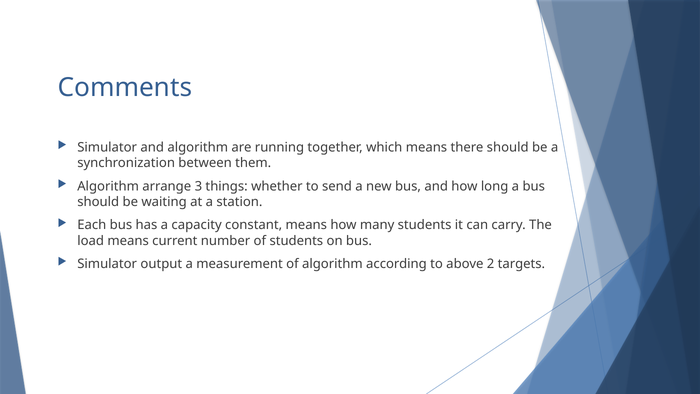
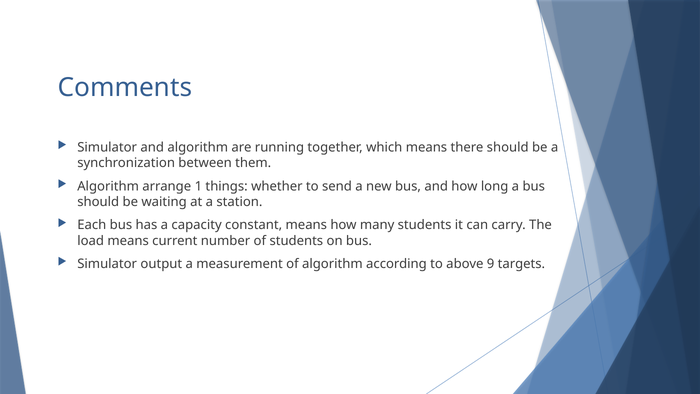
3: 3 -> 1
2: 2 -> 9
